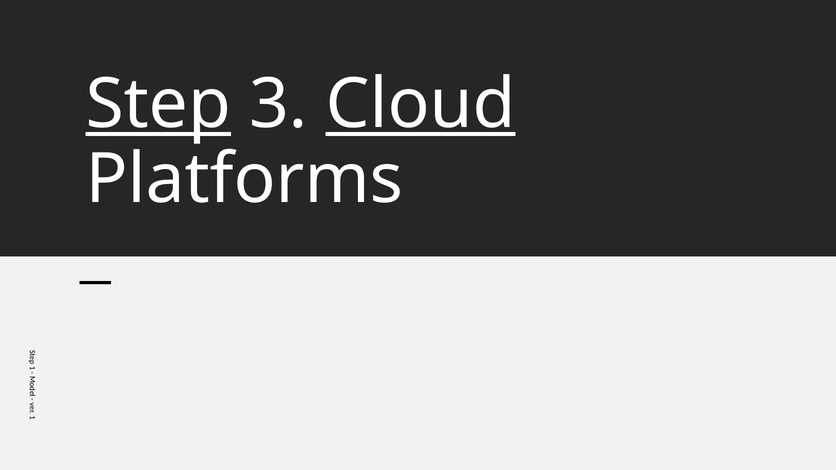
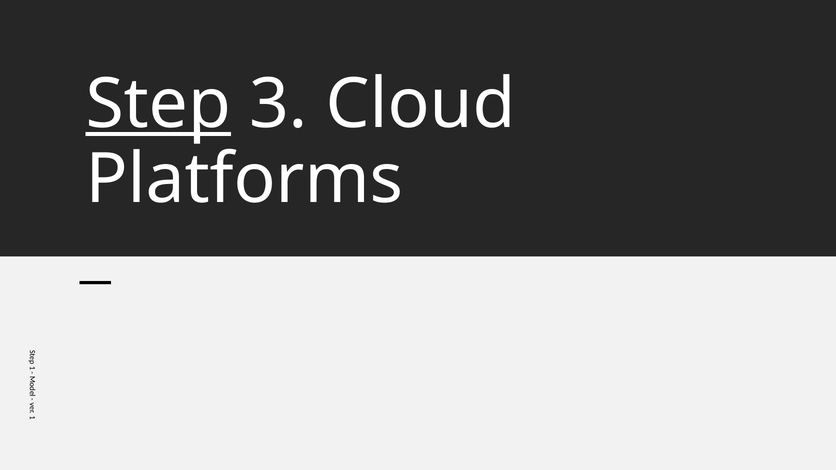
Cloud underline: present -> none
